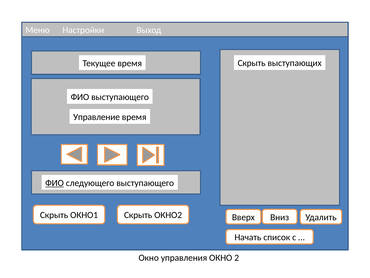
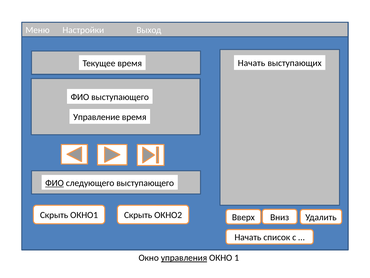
Скрыть at (252, 63): Скрыть -> Начать
управления underline: none -> present
2: 2 -> 1
